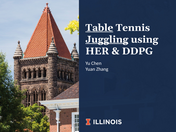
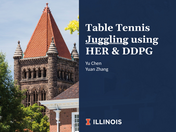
Table underline: present -> none
